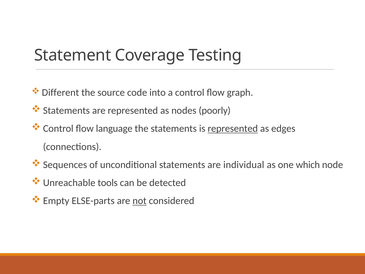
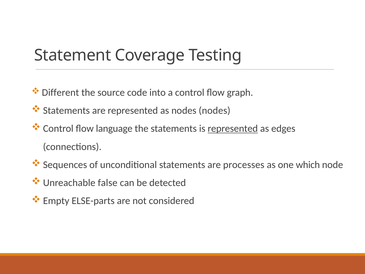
nodes poorly: poorly -> nodes
individual: individual -> processes
tools: tools -> false
not underline: present -> none
